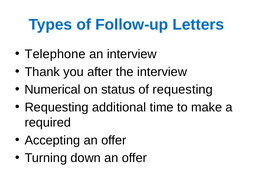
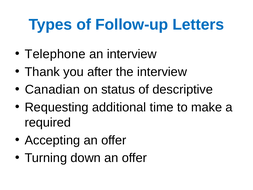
Numerical: Numerical -> Canadian
of requesting: requesting -> descriptive
